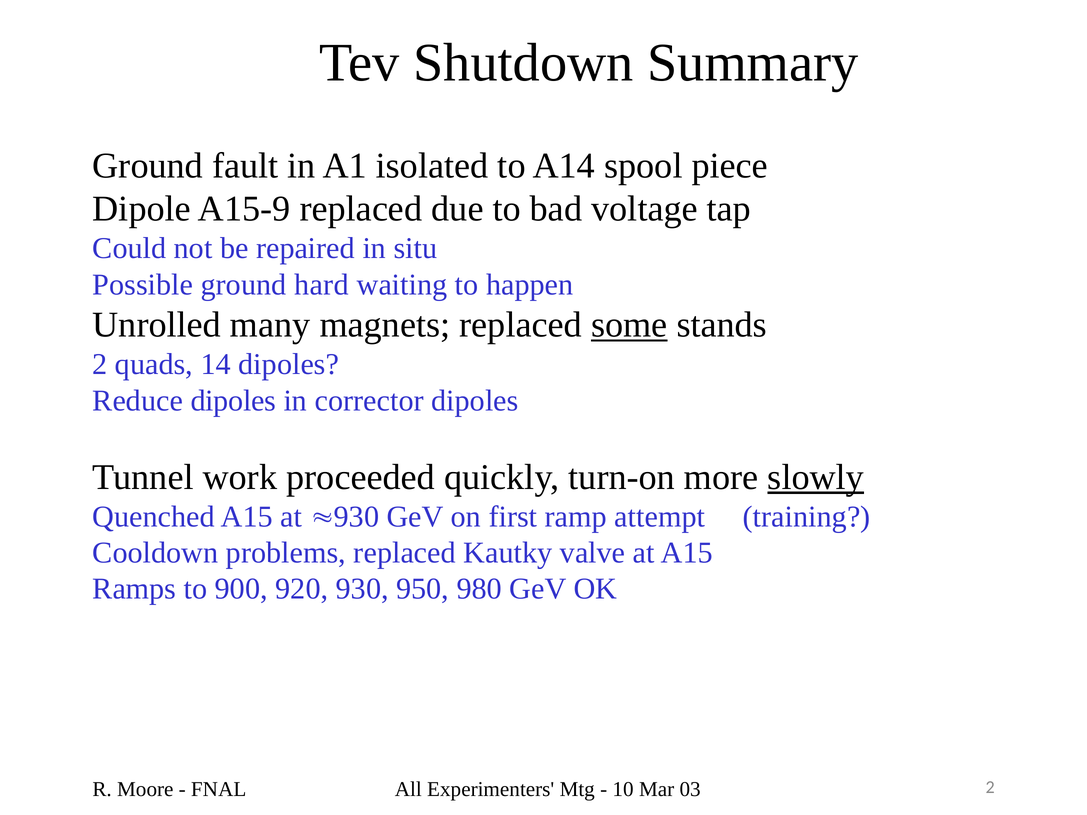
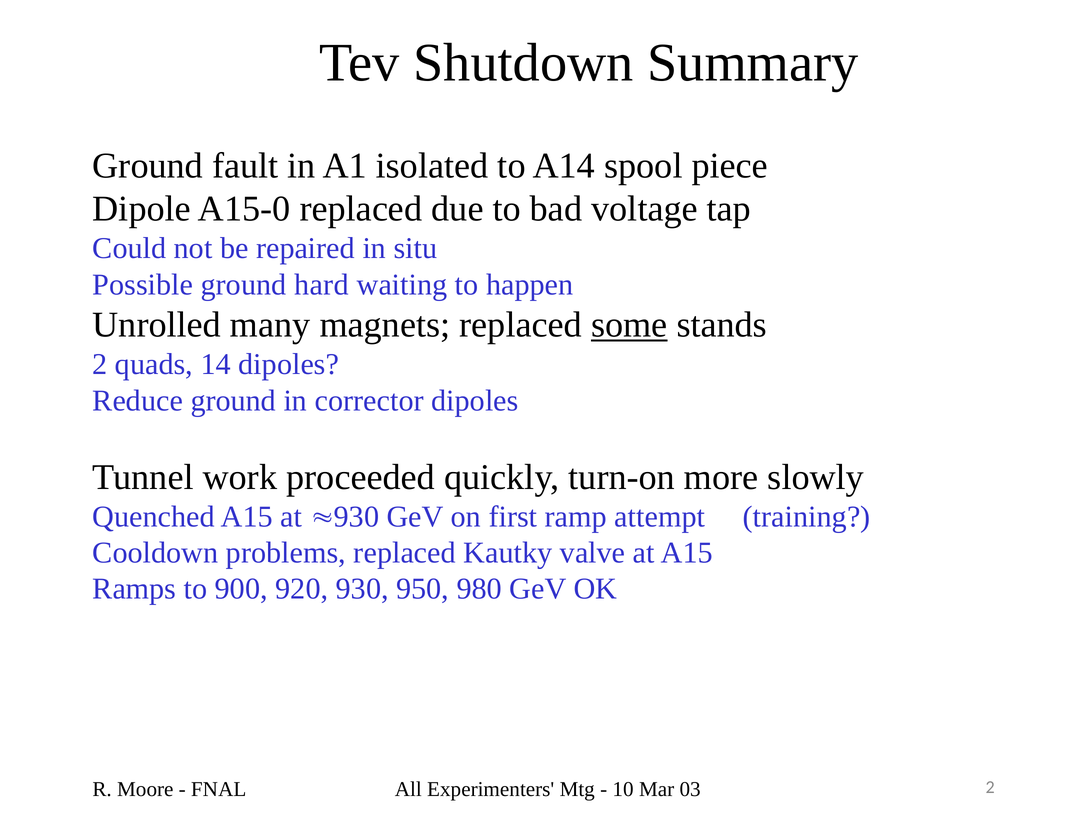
A15-9: A15-9 -> A15-0
Reduce dipoles: dipoles -> ground
slowly underline: present -> none
